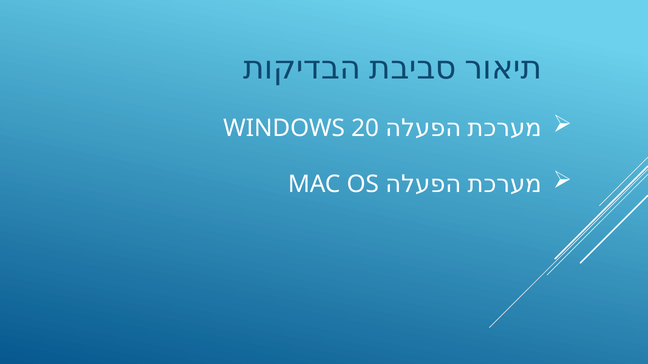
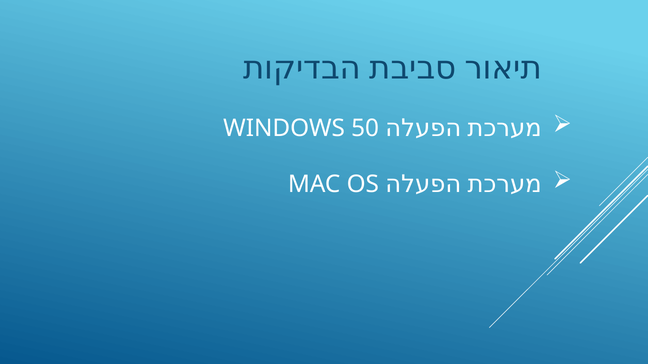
20: 20 -> 50
